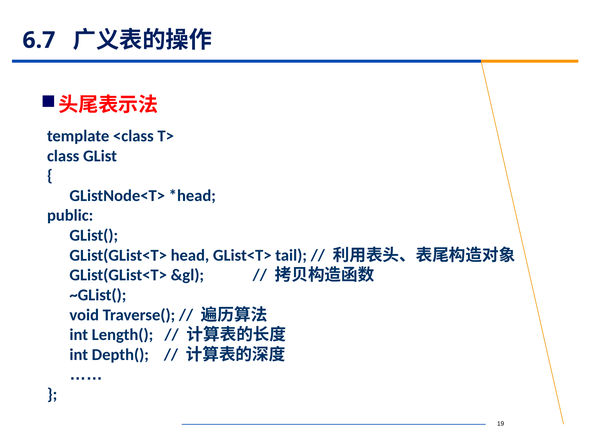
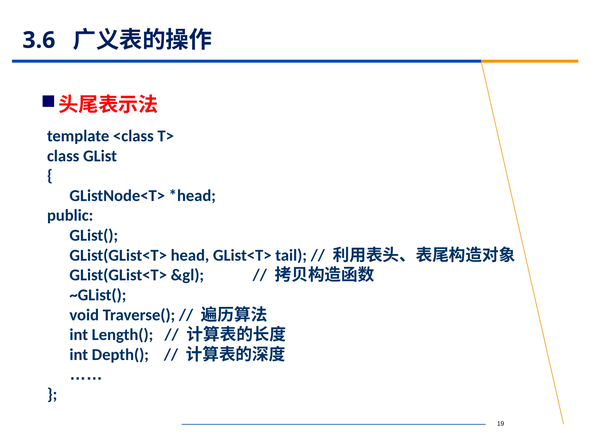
6.7: 6.7 -> 3.6
